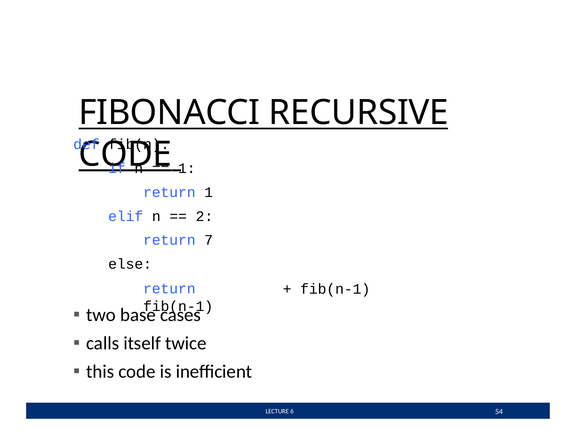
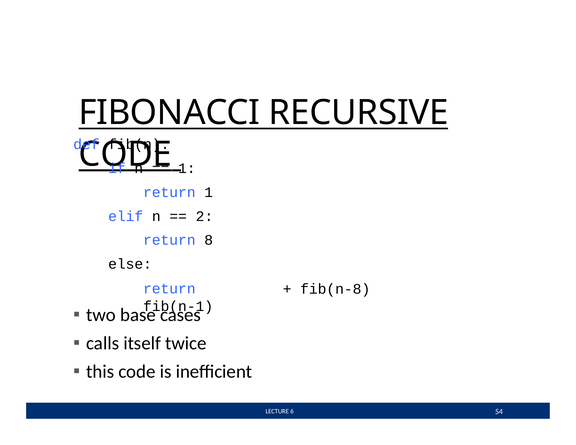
7: 7 -> 8
fib(n-1 at (335, 289): fib(n-1 -> fib(n-8
